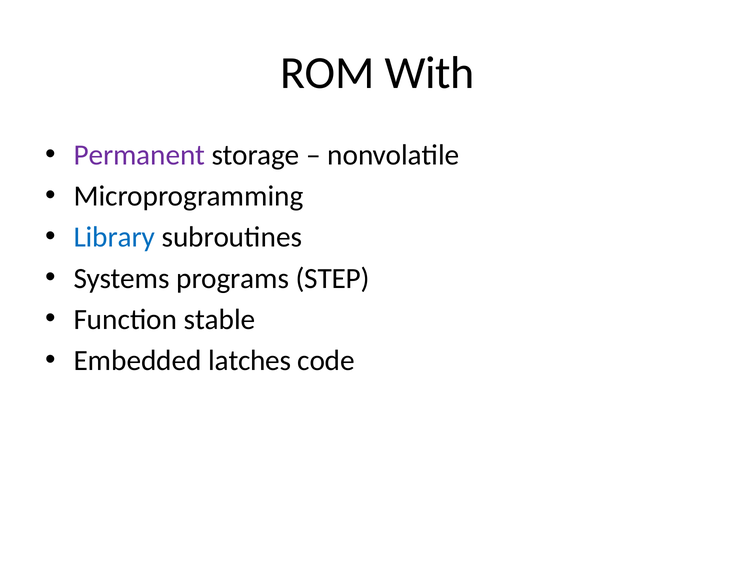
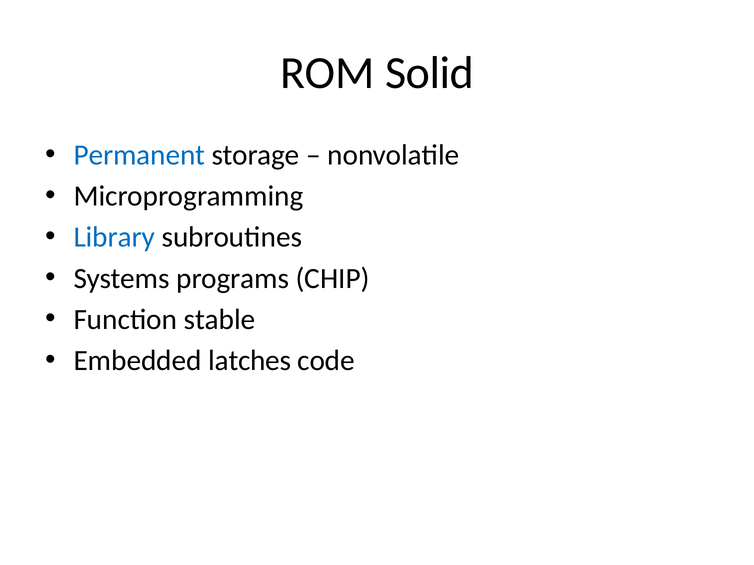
With: With -> Solid
Permanent colour: purple -> blue
STEP: STEP -> CHIP
